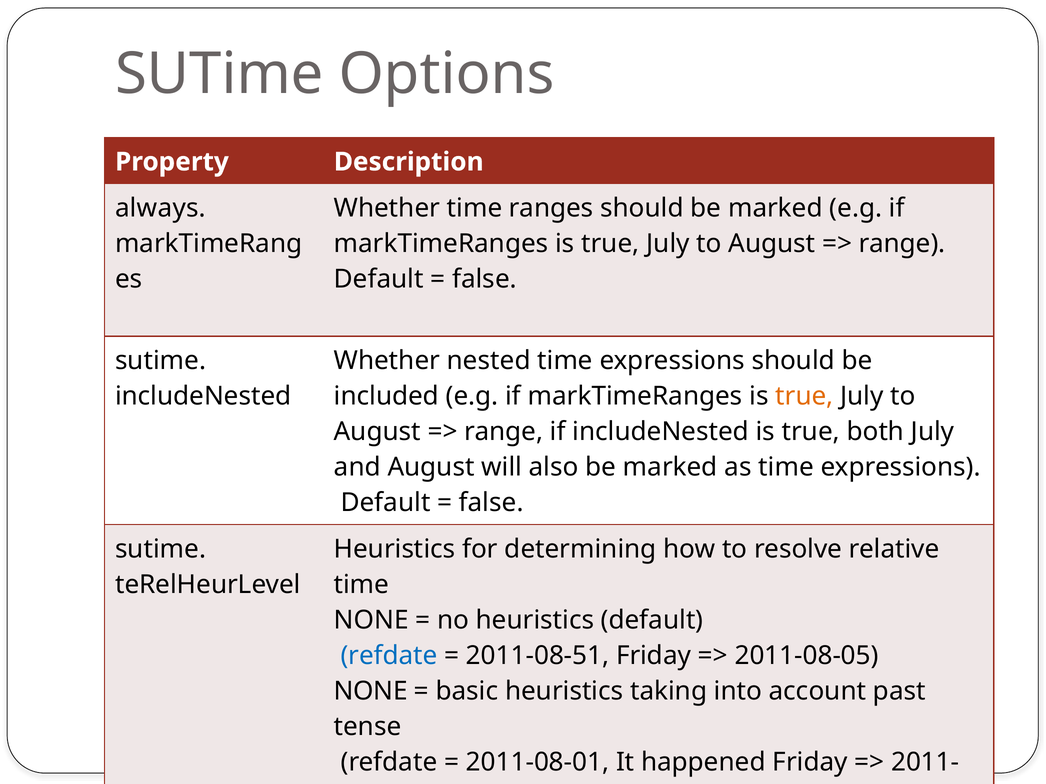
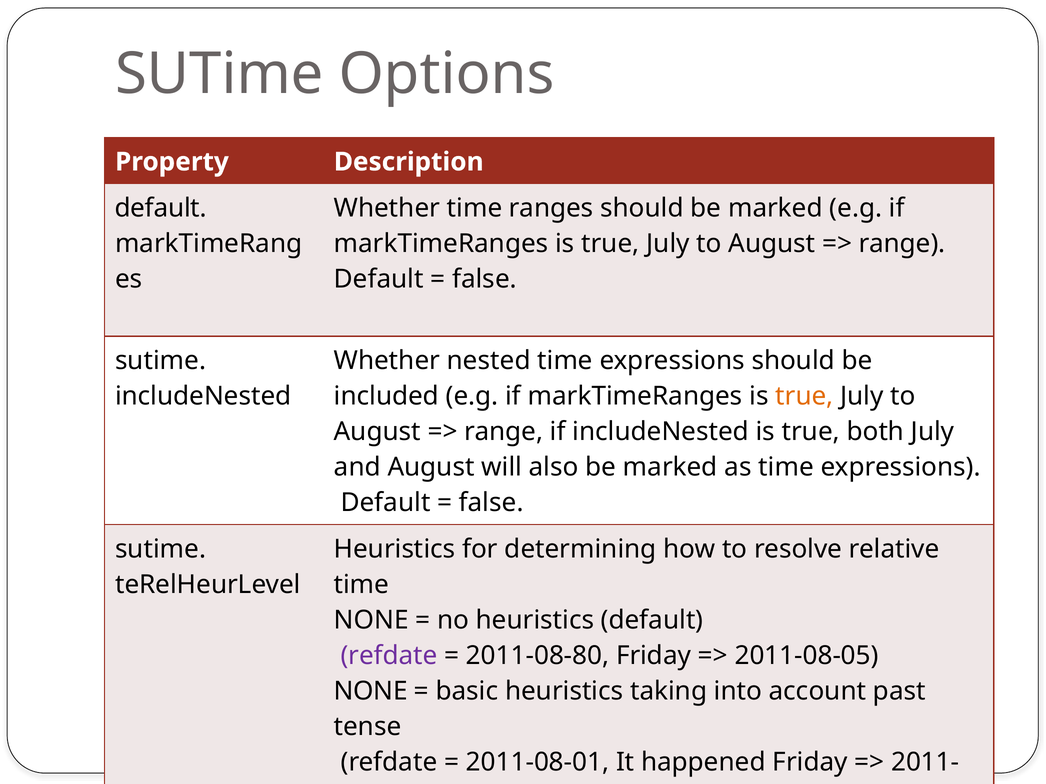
always at (160, 208): always -> default
refdate at (389, 656) colour: blue -> purple
2011-08-51: 2011-08-51 -> 2011-08-80
